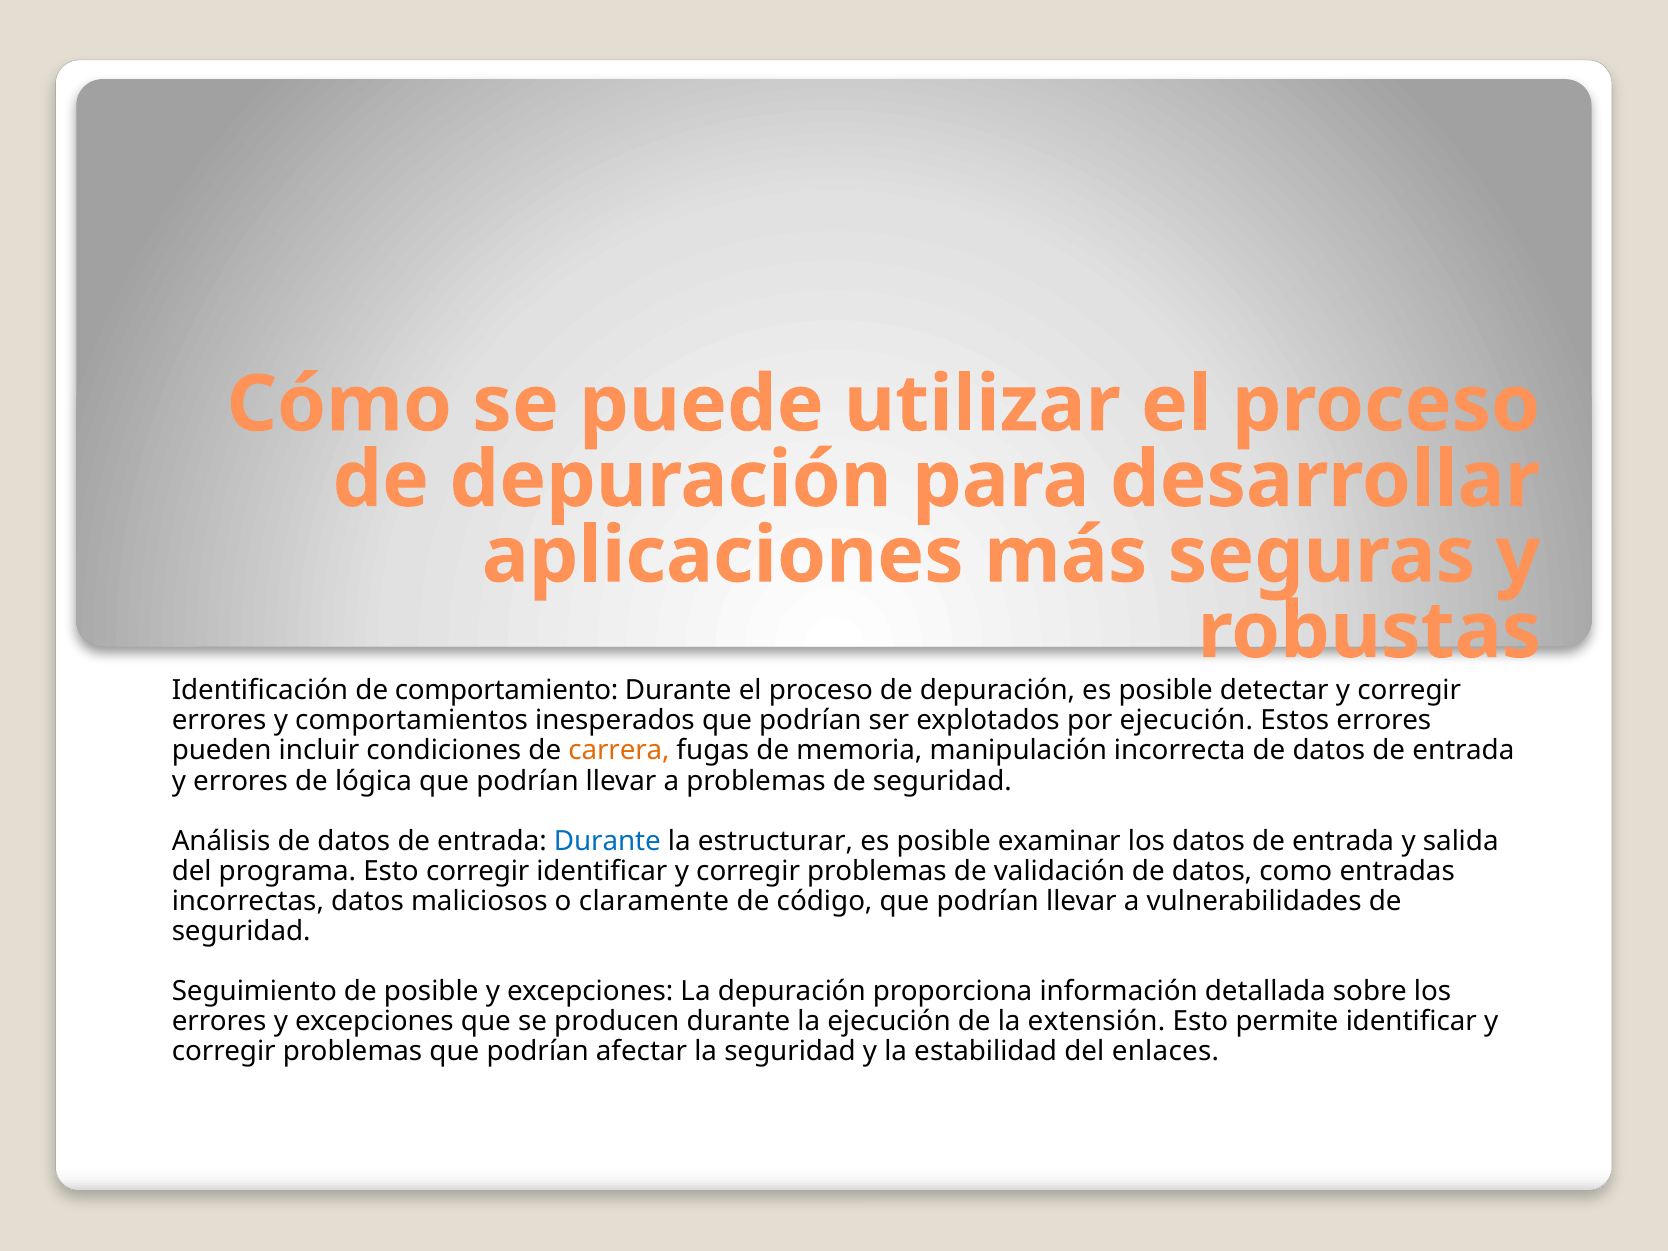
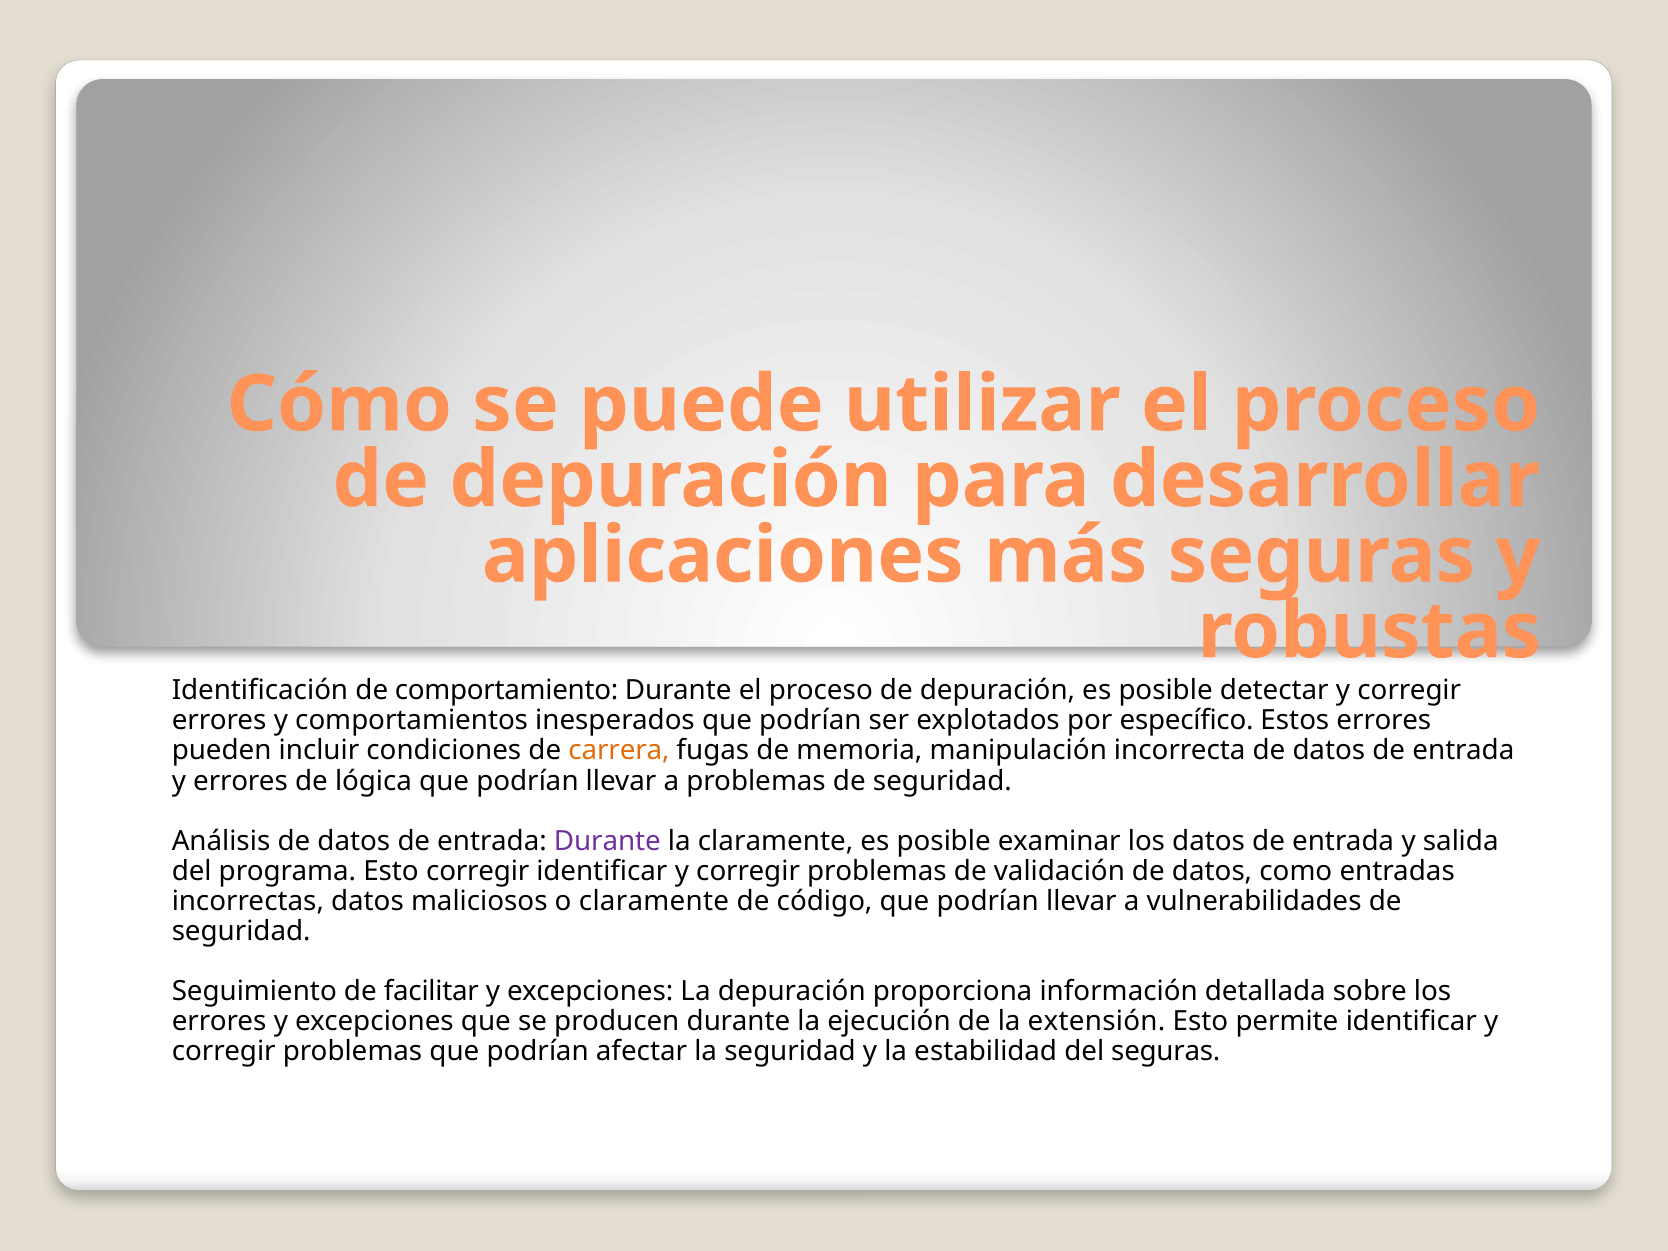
por ejecución: ejecución -> específico
Durante at (607, 841) colour: blue -> purple
la estructurar: estructurar -> claramente
de posible: posible -> facilitar
del enlaces: enlaces -> seguras
